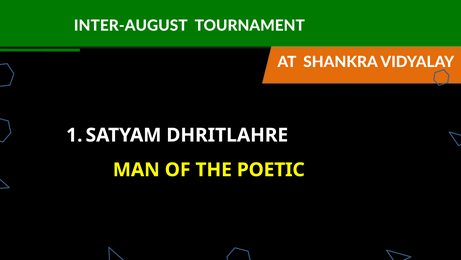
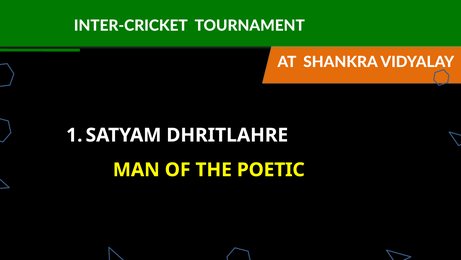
INTER-AUGUST: INTER-AUGUST -> INTER-CRICKET
